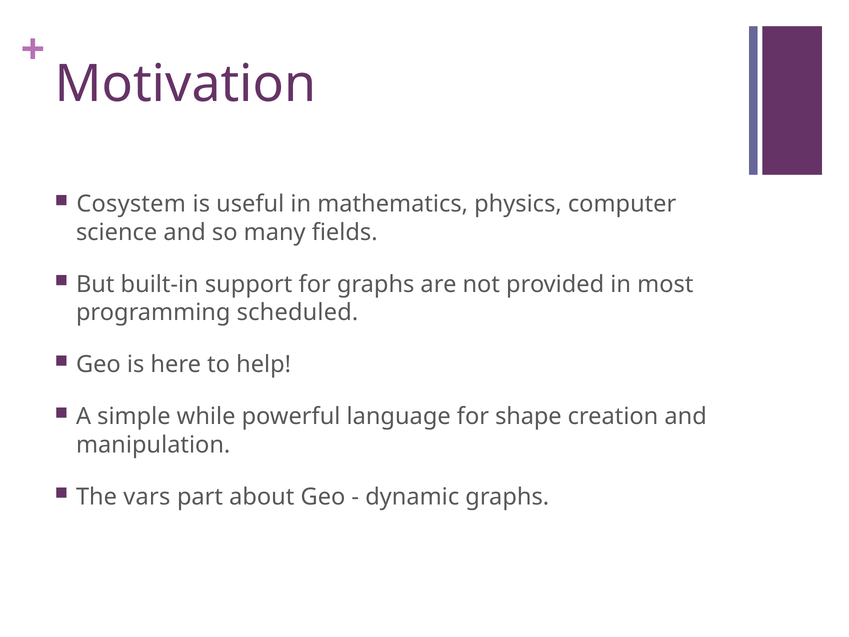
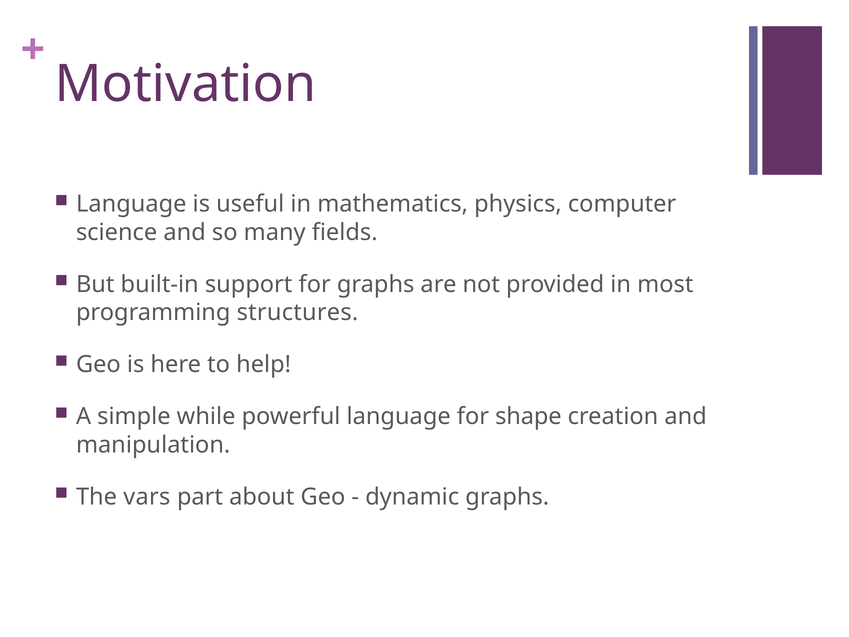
Cosystem at (131, 204): Cosystem -> Language
scheduled: scheduled -> structures
